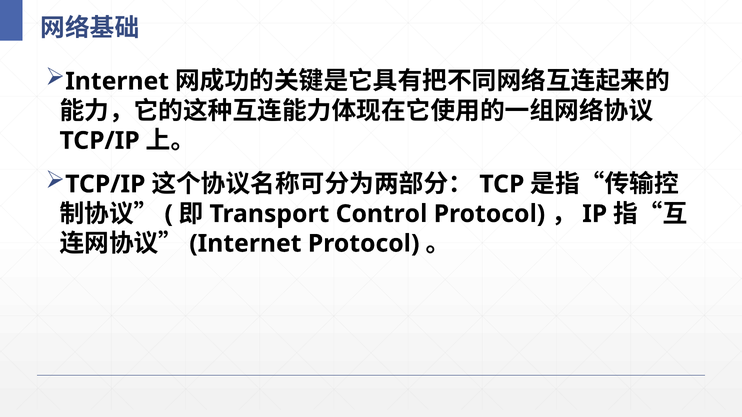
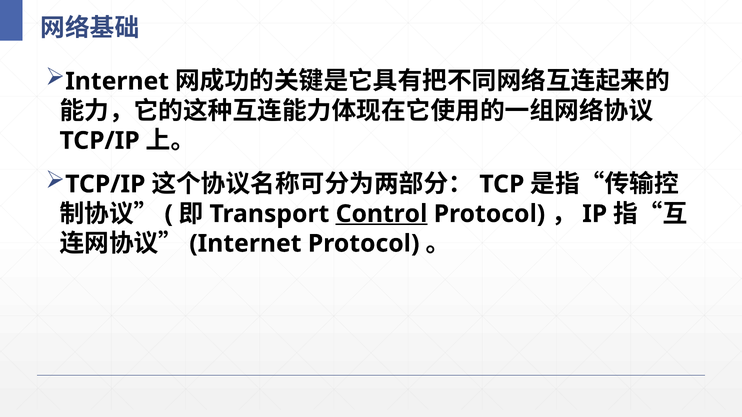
Control underline: none -> present
